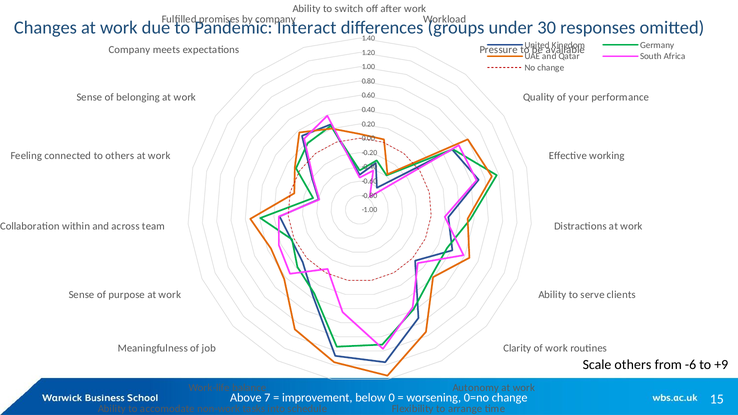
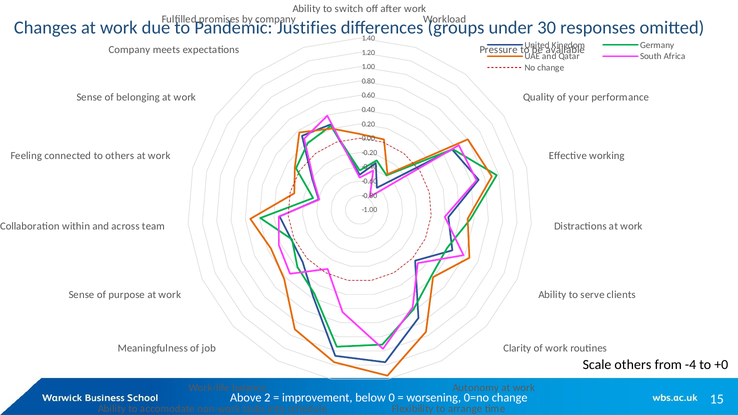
Interact: Interact -> Justifies
-6: -6 -> -4
+9: +9 -> +0
7: 7 -> 2
